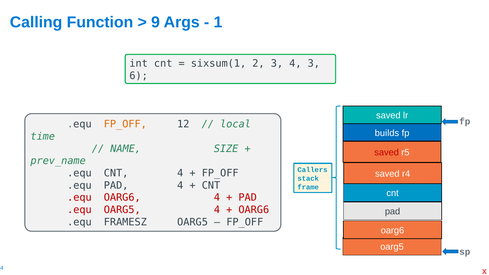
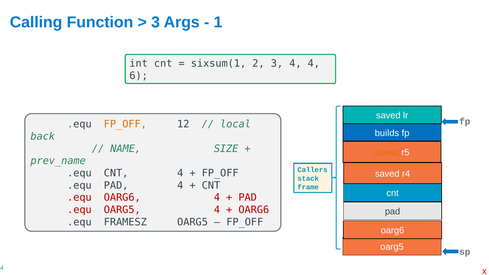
9 at (156, 22): 9 -> 3
4 3: 3 -> 4
time: time -> back
saved at (387, 153) colour: red -> orange
